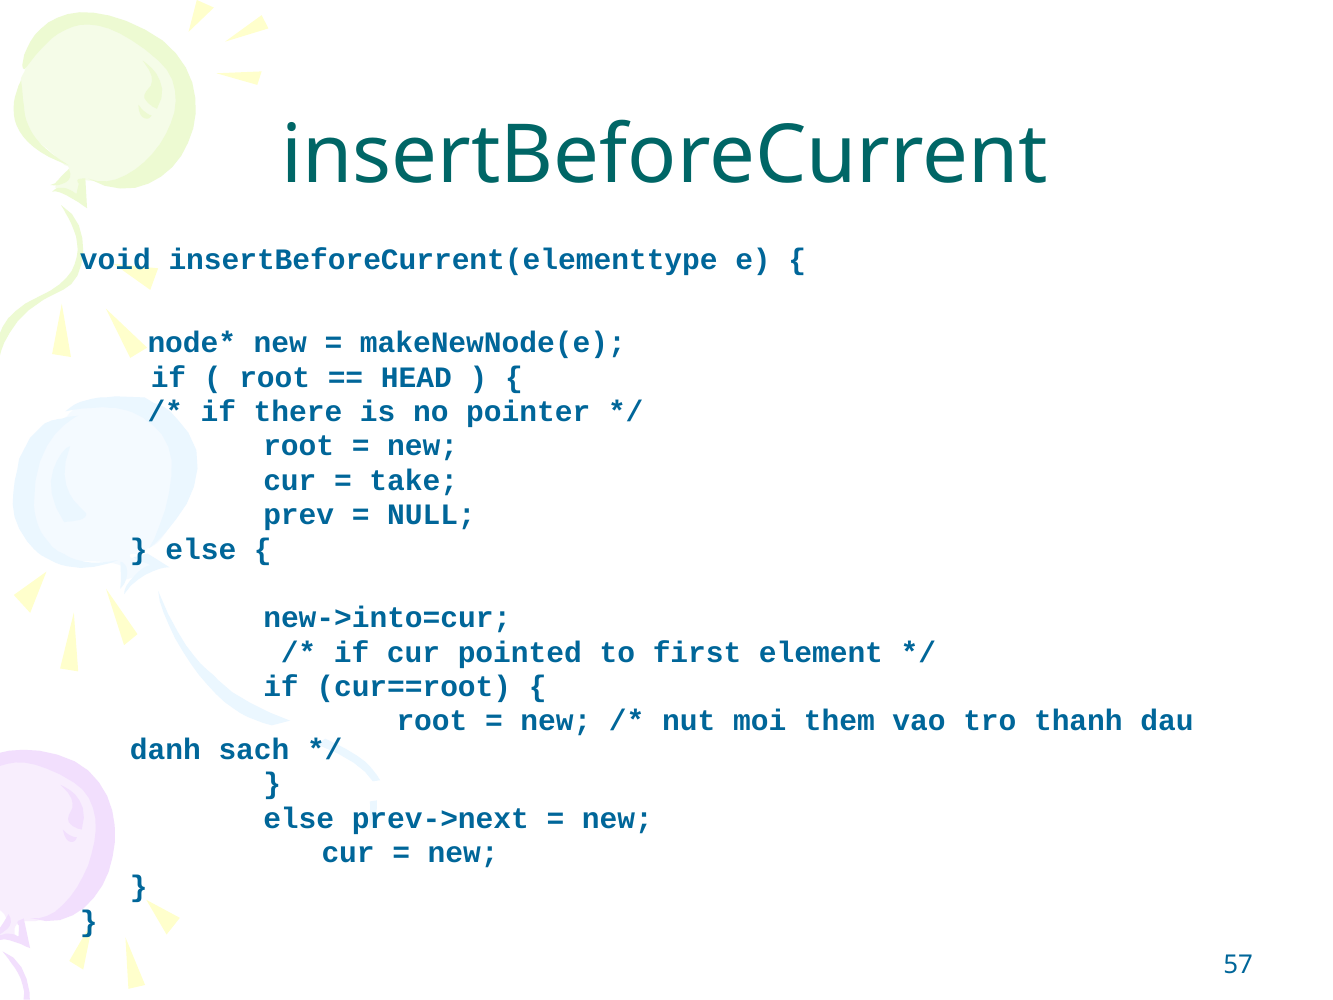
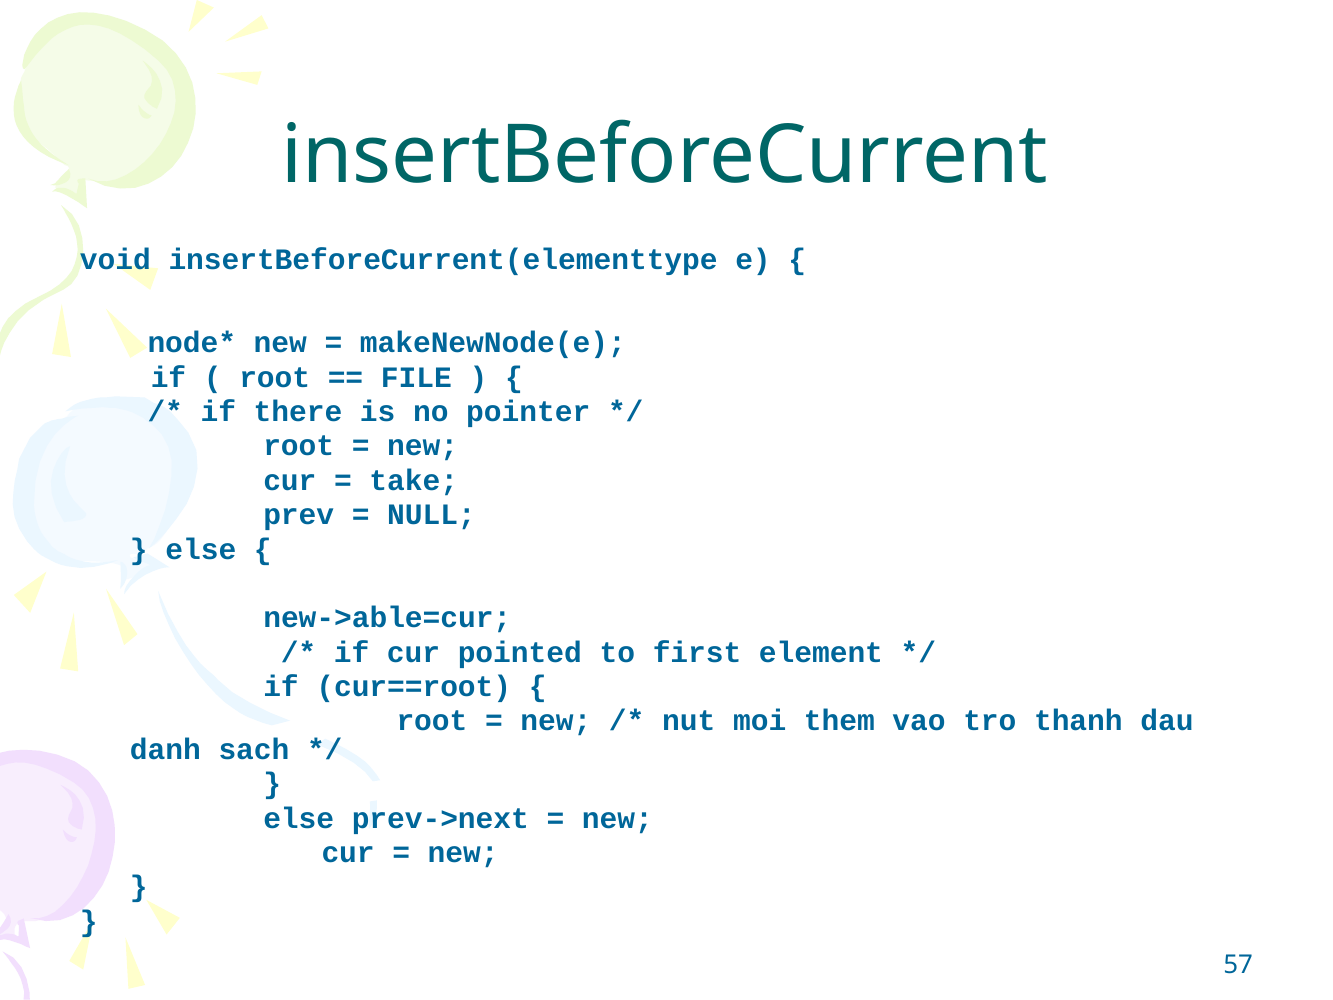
HEAD: HEAD -> FILE
new->into=cur: new->into=cur -> new->able=cur
